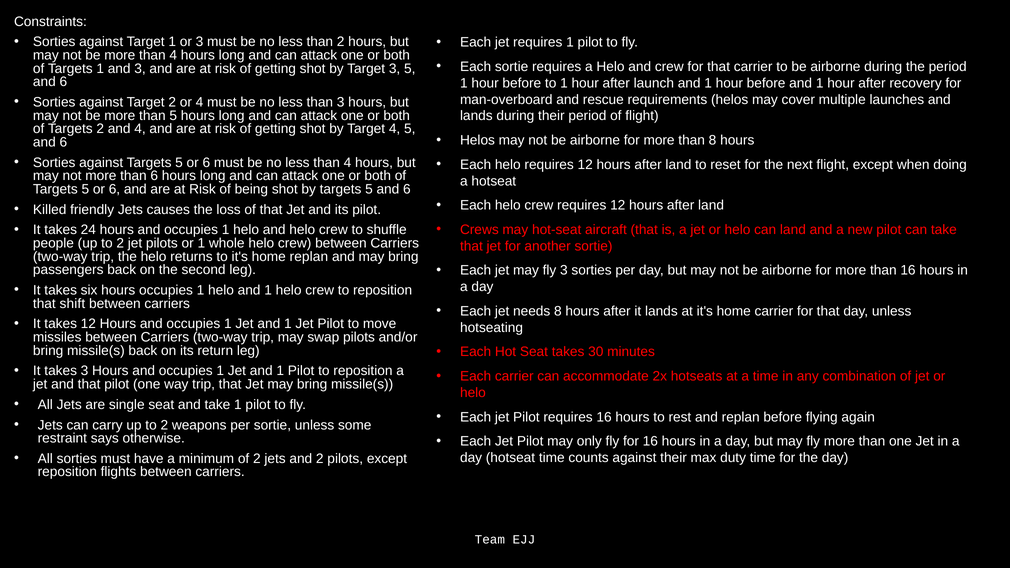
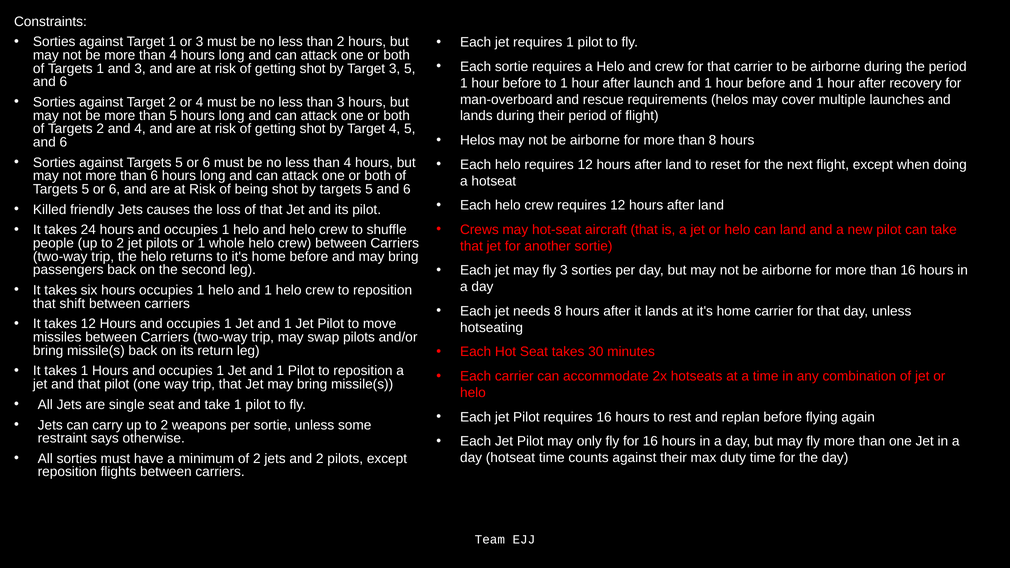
home replan: replan -> before
takes 3: 3 -> 1
